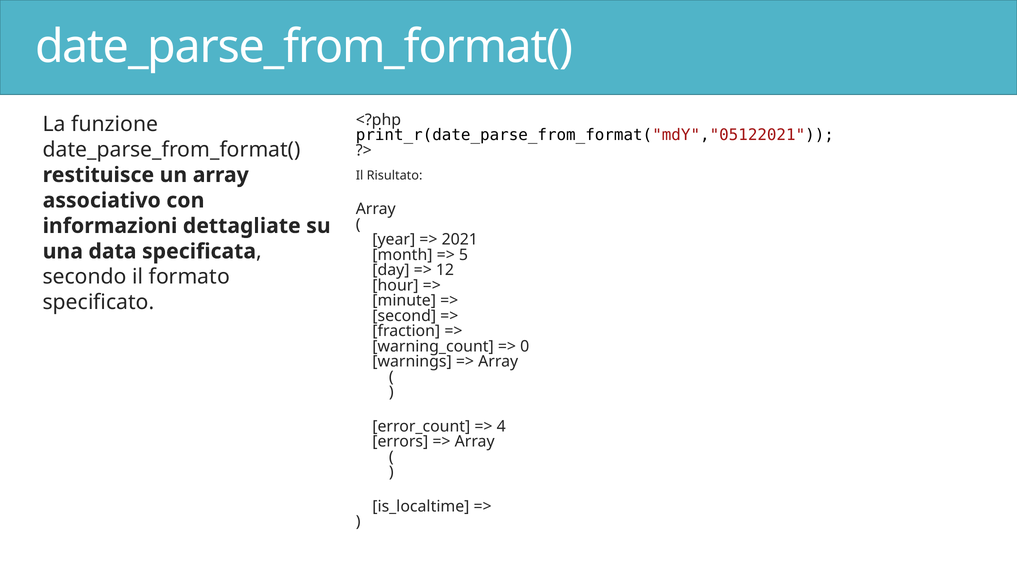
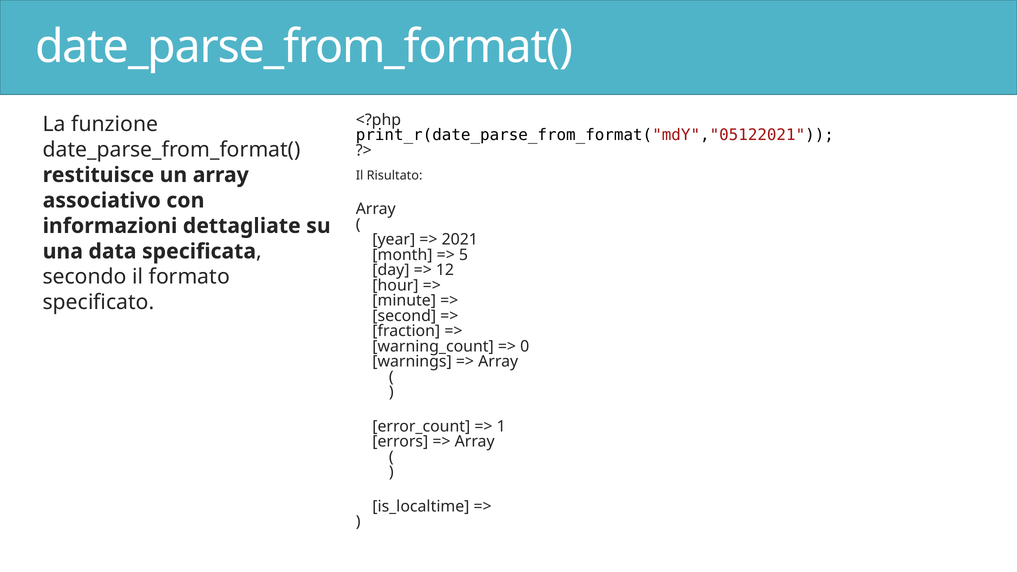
4: 4 -> 1
